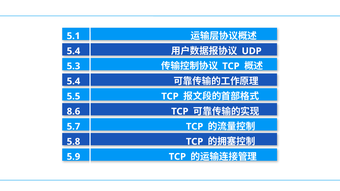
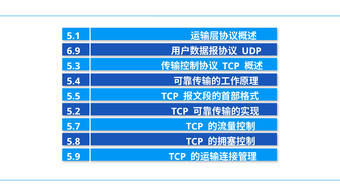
5.4 at (73, 51): 5.4 -> 6.9
8.6: 8.6 -> 5.2
